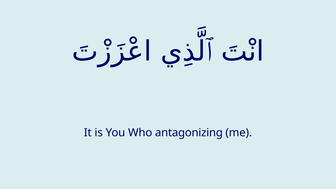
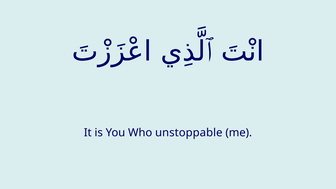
antagonizing: antagonizing -> unstoppable
